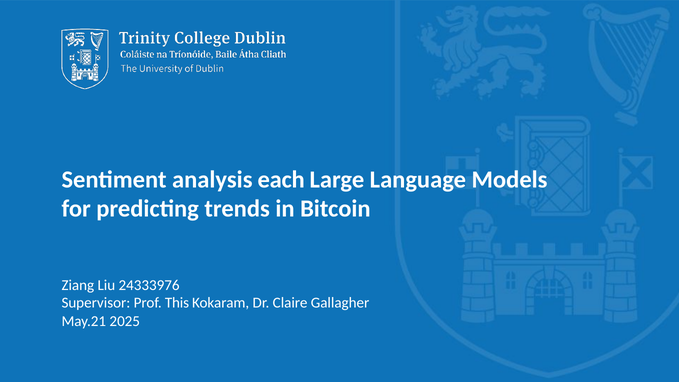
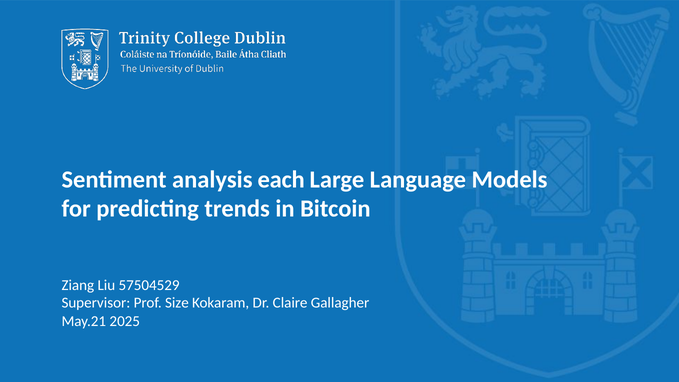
24333976: 24333976 -> 57504529
This: This -> Size
